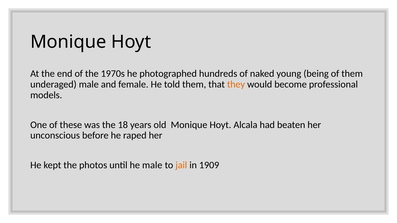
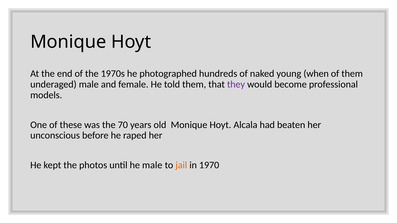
being: being -> when
they colour: orange -> purple
18: 18 -> 70
1909: 1909 -> 1970
